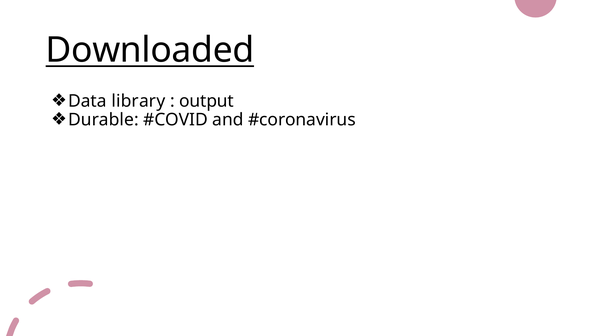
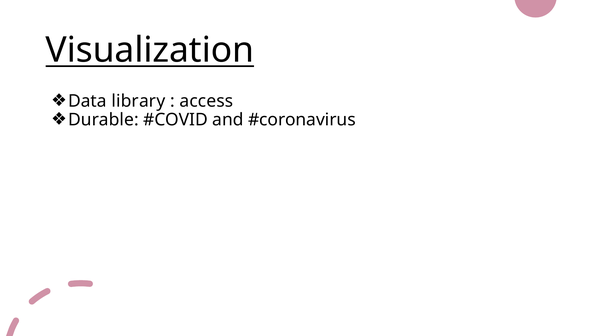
Downloaded: Downloaded -> Visualization
output: output -> access
